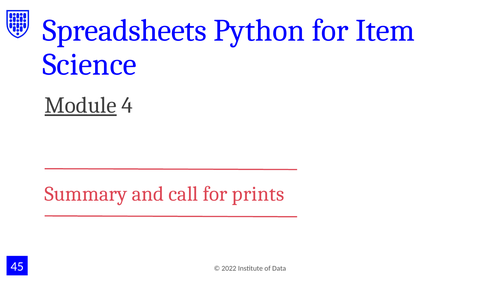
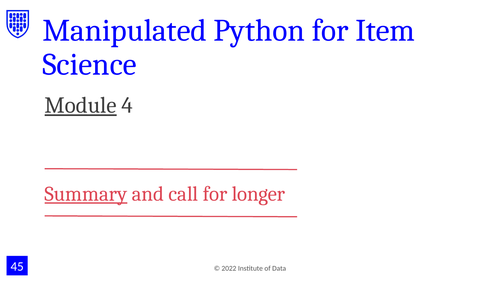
Spreadsheets: Spreadsheets -> Manipulated
Summary underline: none -> present
prints: prints -> longer
